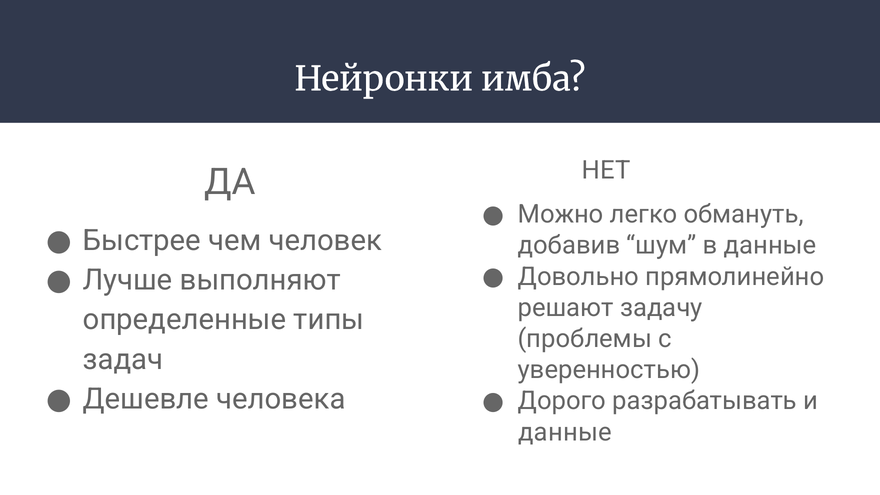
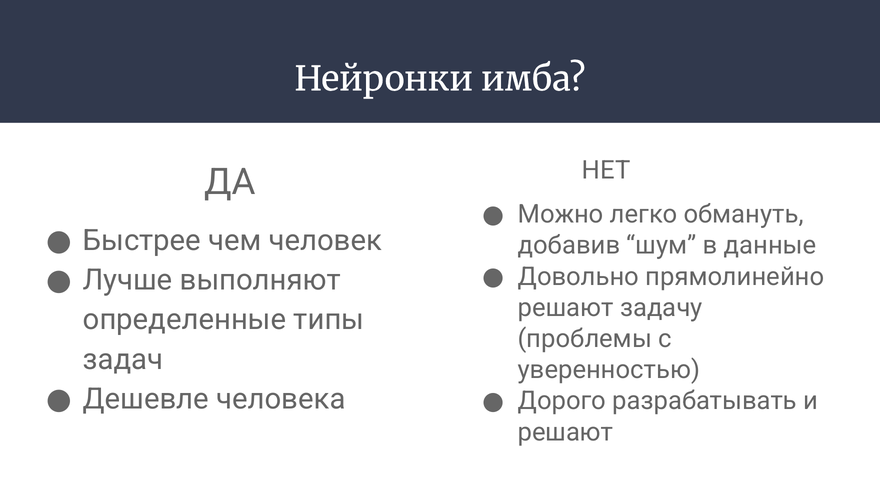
данные at (565, 432): данные -> решают
